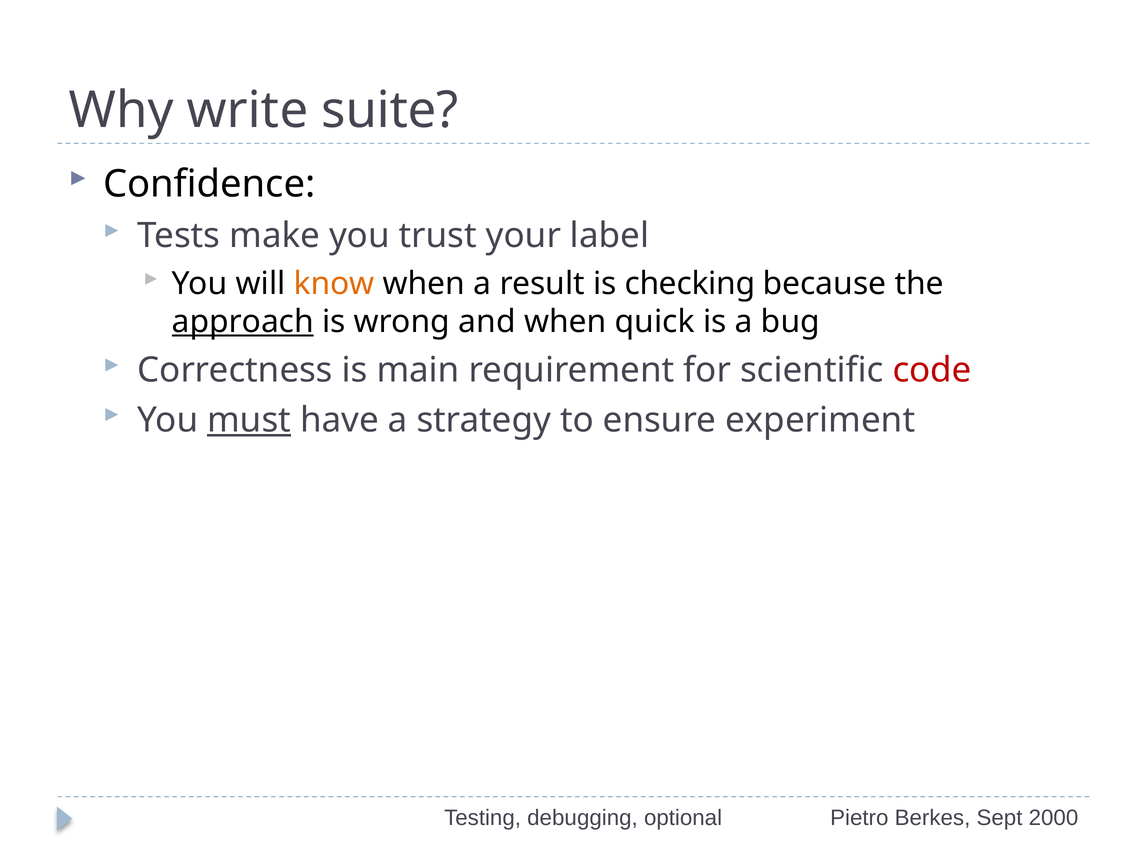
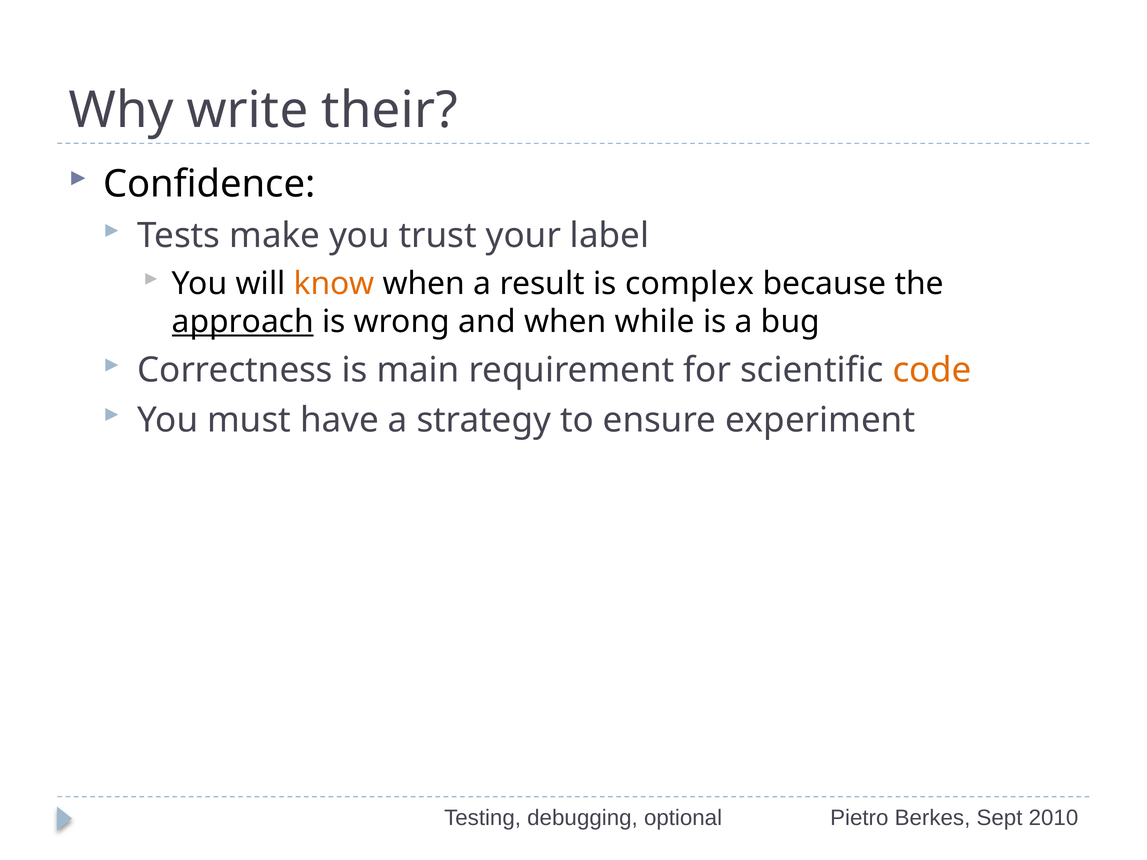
suite: suite -> their
checking: checking -> complex
quick: quick -> while
code colour: red -> orange
must underline: present -> none
2000: 2000 -> 2010
